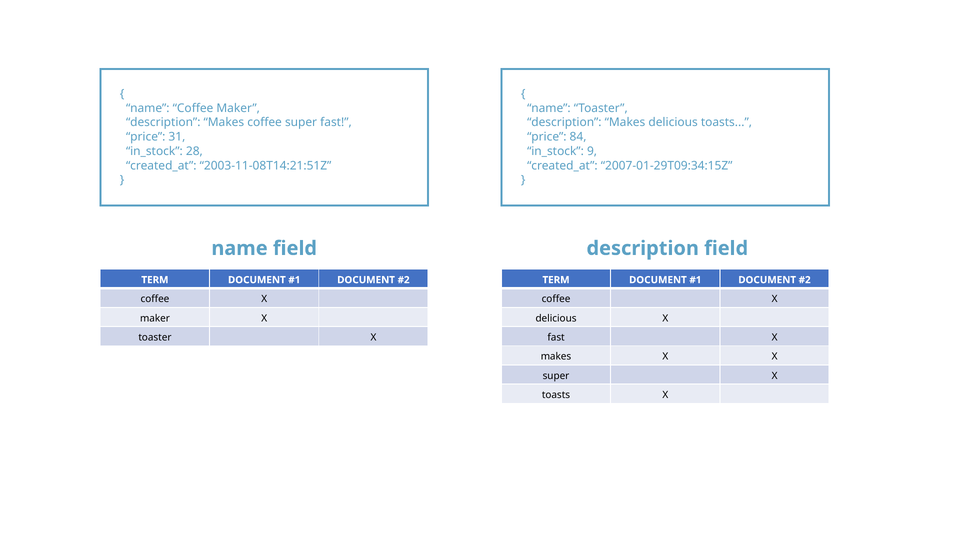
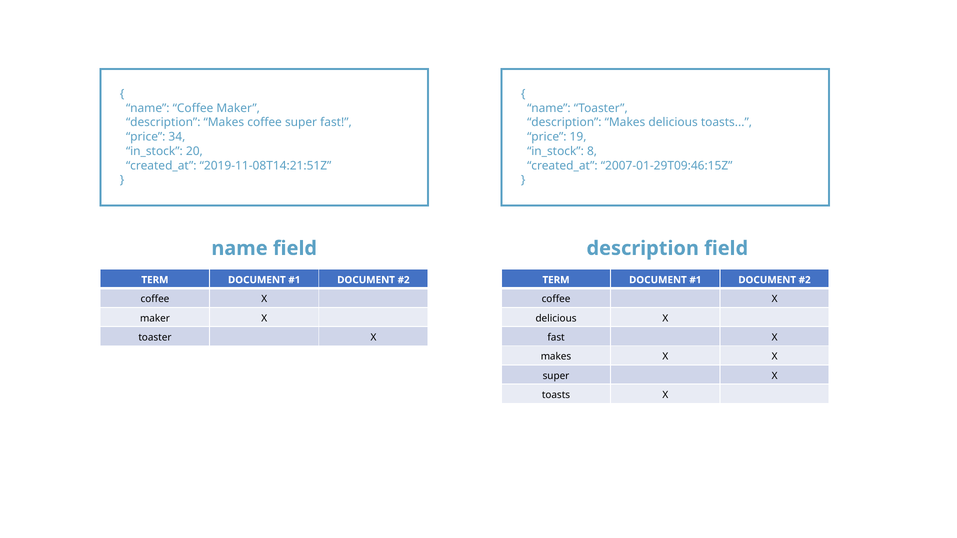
31: 31 -> 34
84: 84 -> 19
28: 28 -> 20
9: 9 -> 8
2003-11-08T14:21:51Z: 2003-11-08T14:21:51Z -> 2019-11-08T14:21:51Z
2007-01-29T09:34:15Z: 2007-01-29T09:34:15Z -> 2007-01-29T09:46:15Z
